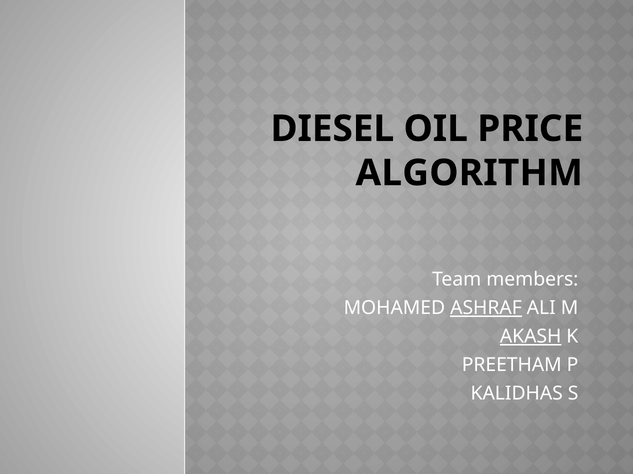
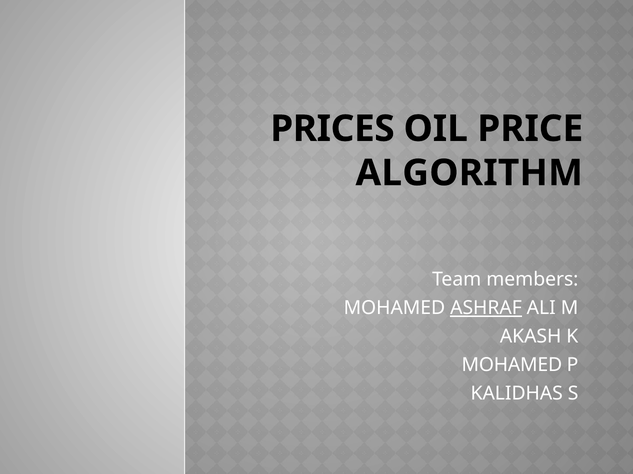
DIESEL: DIESEL -> PRICES
AKASH underline: present -> none
PREETHAM at (512, 365): PREETHAM -> MOHAMED
